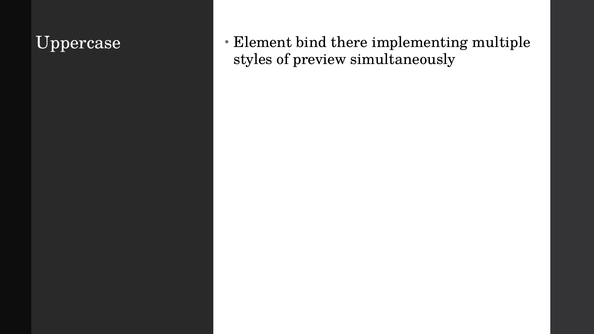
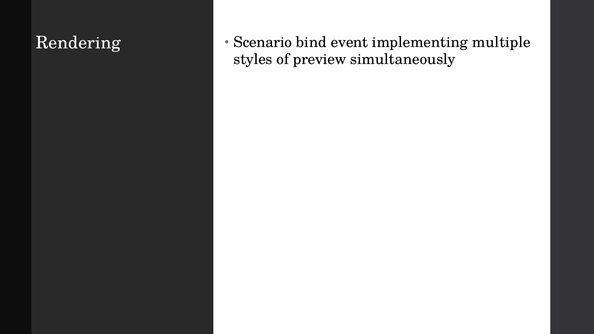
Uppercase: Uppercase -> Rendering
Element: Element -> Scenario
there: there -> event
